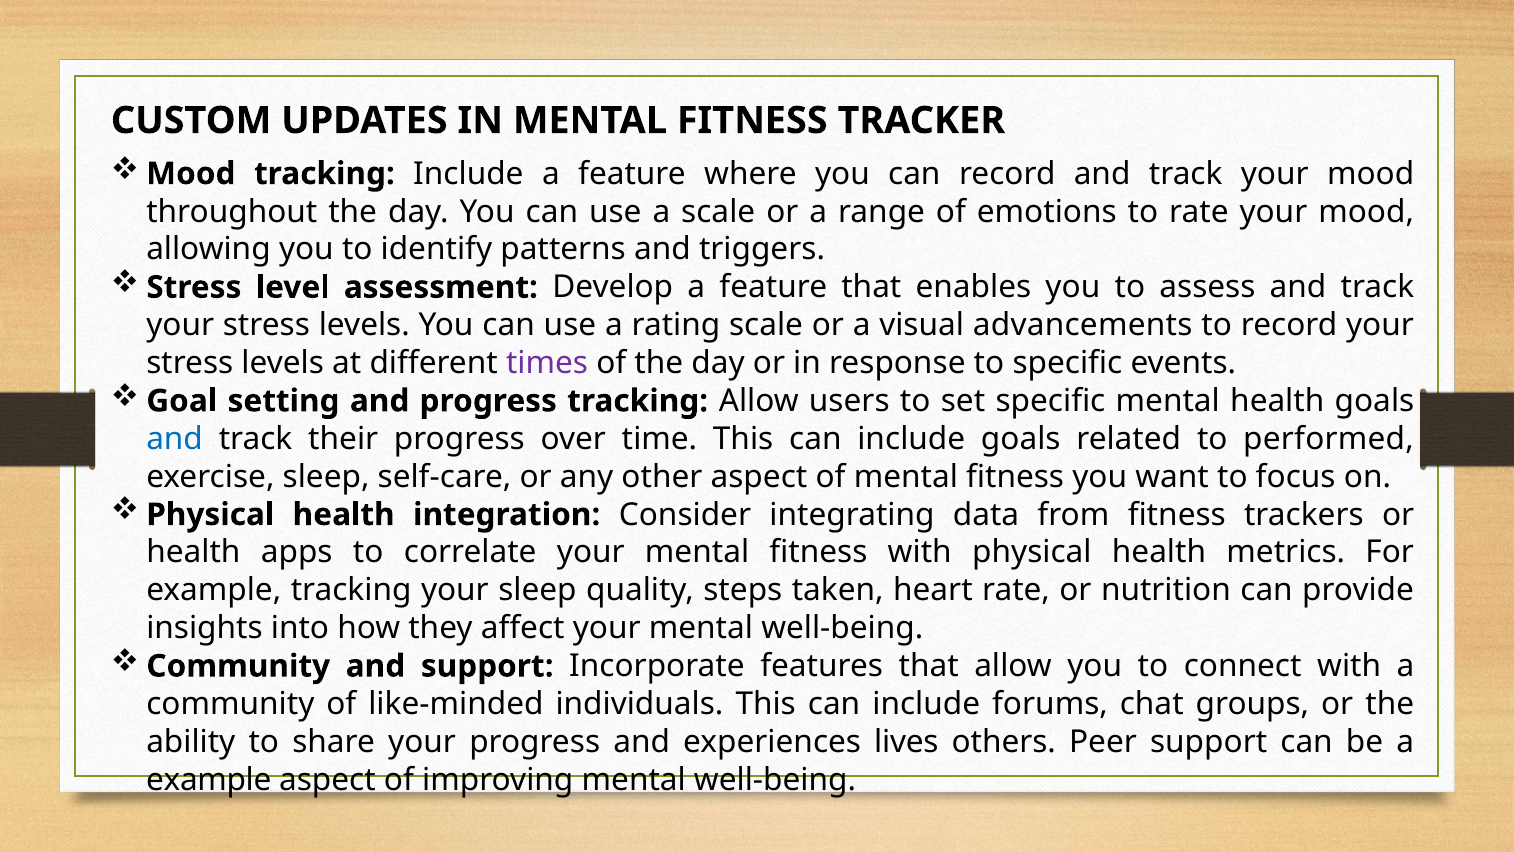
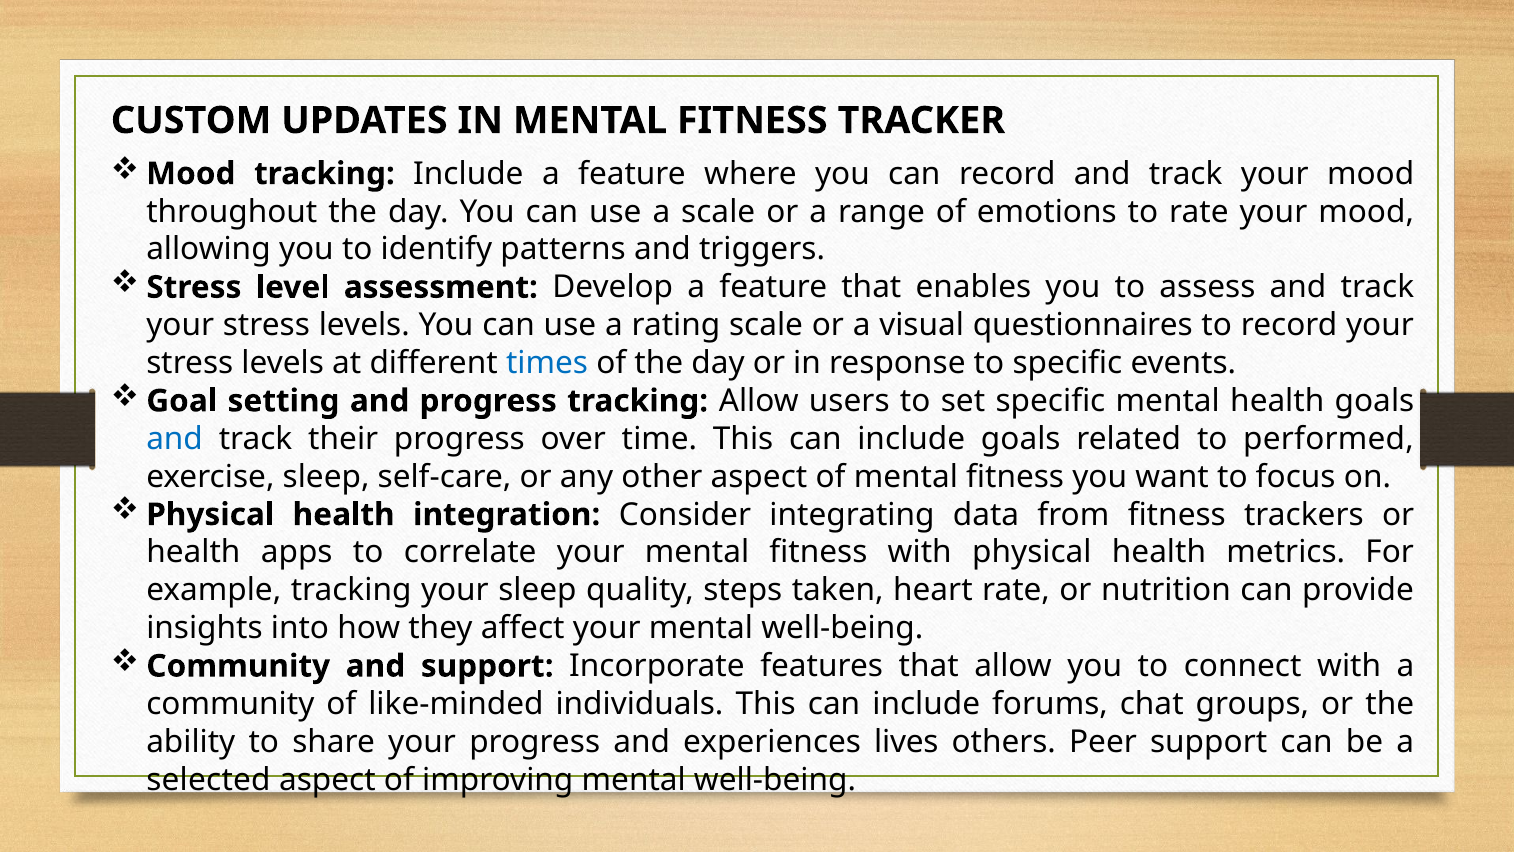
advancements: advancements -> questionnaires
times colour: purple -> blue
example at (209, 779): example -> selected
